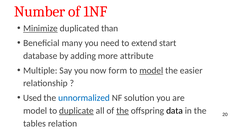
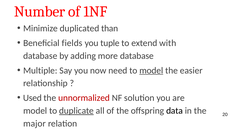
Minimize underline: present -> none
many: many -> fields
need: need -> tuple
start: start -> with
more attribute: attribute -> database
form: form -> need
unnormalized colour: blue -> red
the at (123, 111) underline: present -> none
tables: tables -> major
